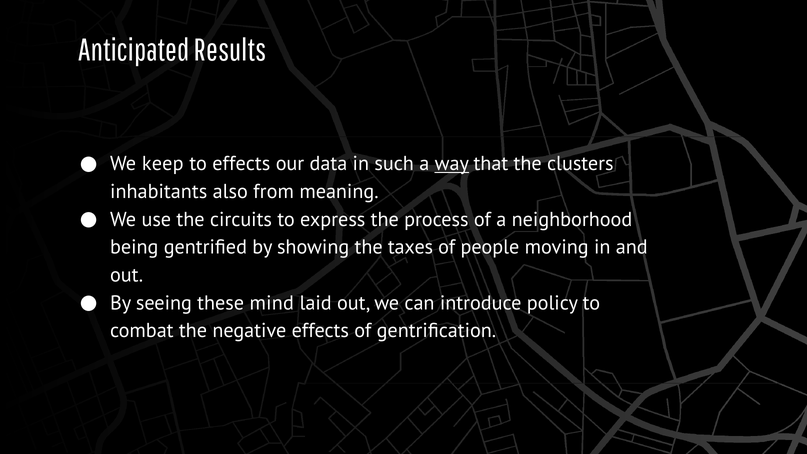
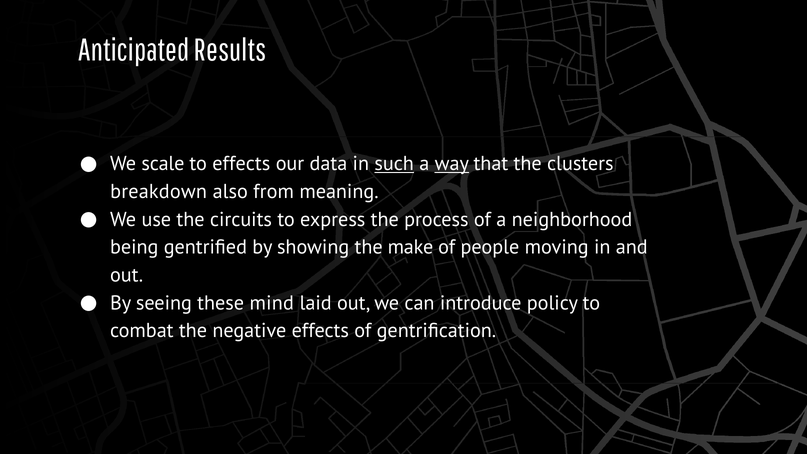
keep: keep -> scale
such underline: none -> present
inhabitants: inhabitants -> breakdown
taxes: taxes -> make
